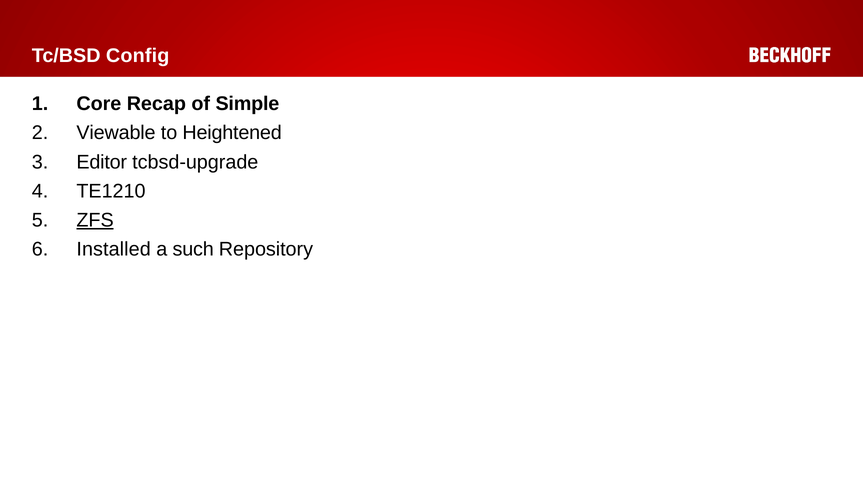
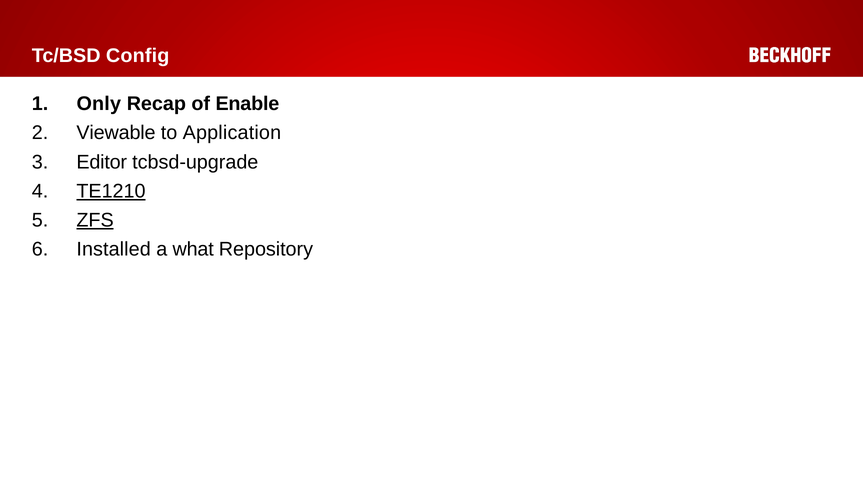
Core: Core -> Only
Simple: Simple -> Enable
Heightened: Heightened -> Application
TE1210 underline: none -> present
such: such -> what
